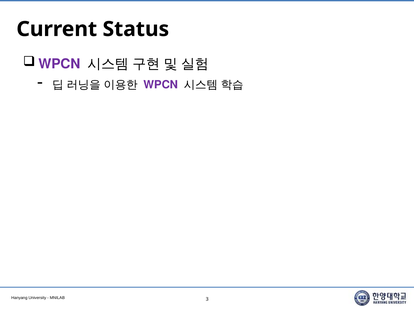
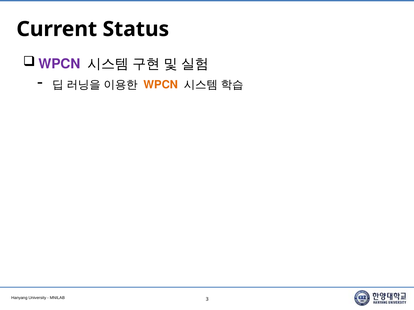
WPCN at (161, 85) colour: purple -> orange
